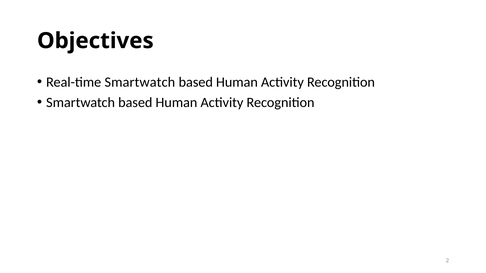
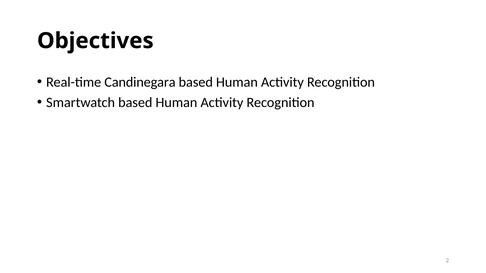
Real-time Smartwatch: Smartwatch -> Candinegara
